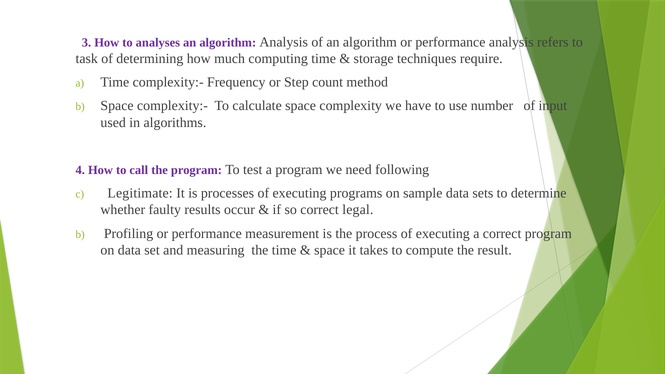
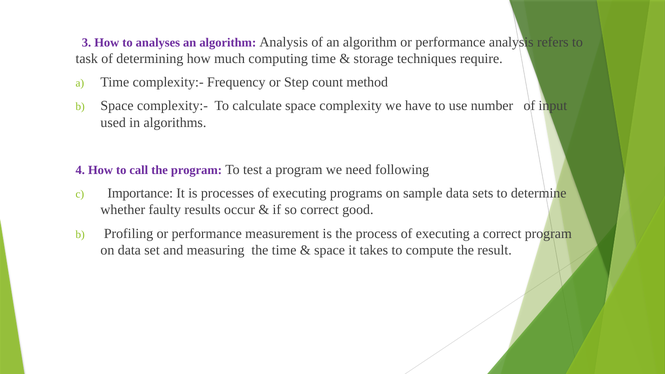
Legitimate: Legitimate -> Importance
legal: legal -> good
